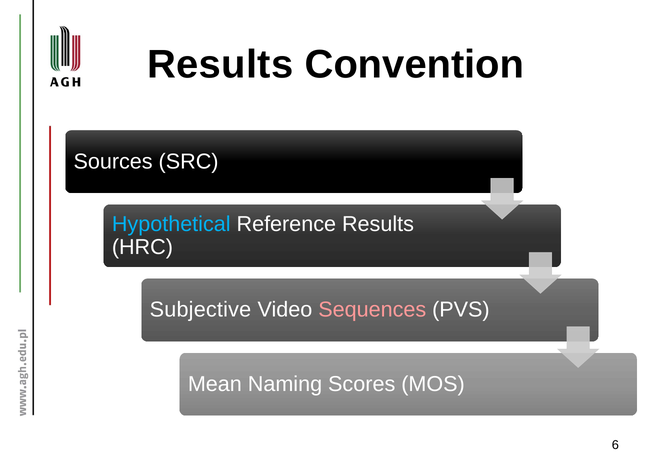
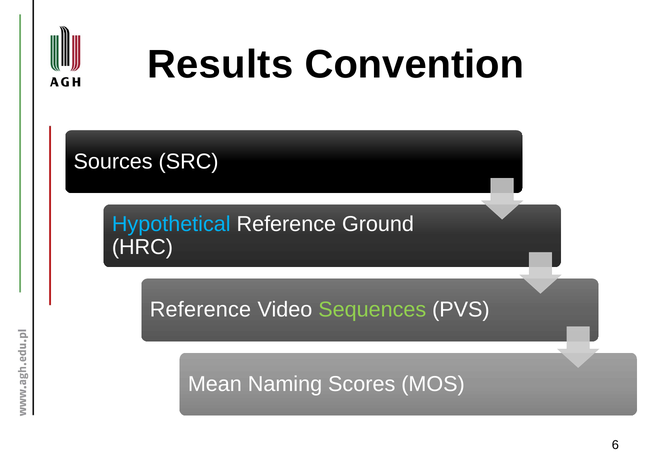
Reference Results: Results -> Ground
Subjective at (200, 310): Subjective -> Reference
Sequences colour: pink -> light green
